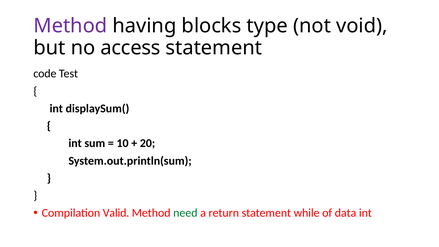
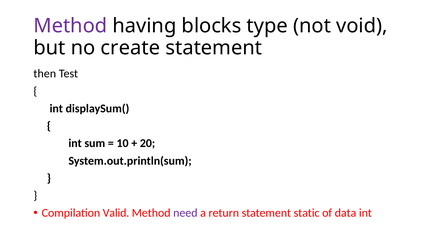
access: access -> create
code: code -> then
need colour: green -> purple
while: while -> static
